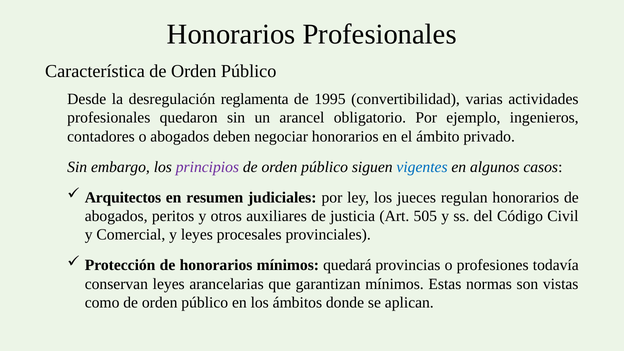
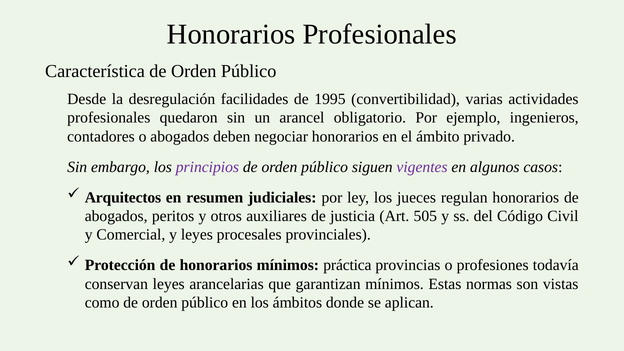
reglamenta: reglamenta -> facilidades
vigentes colour: blue -> purple
quedará: quedará -> práctica
